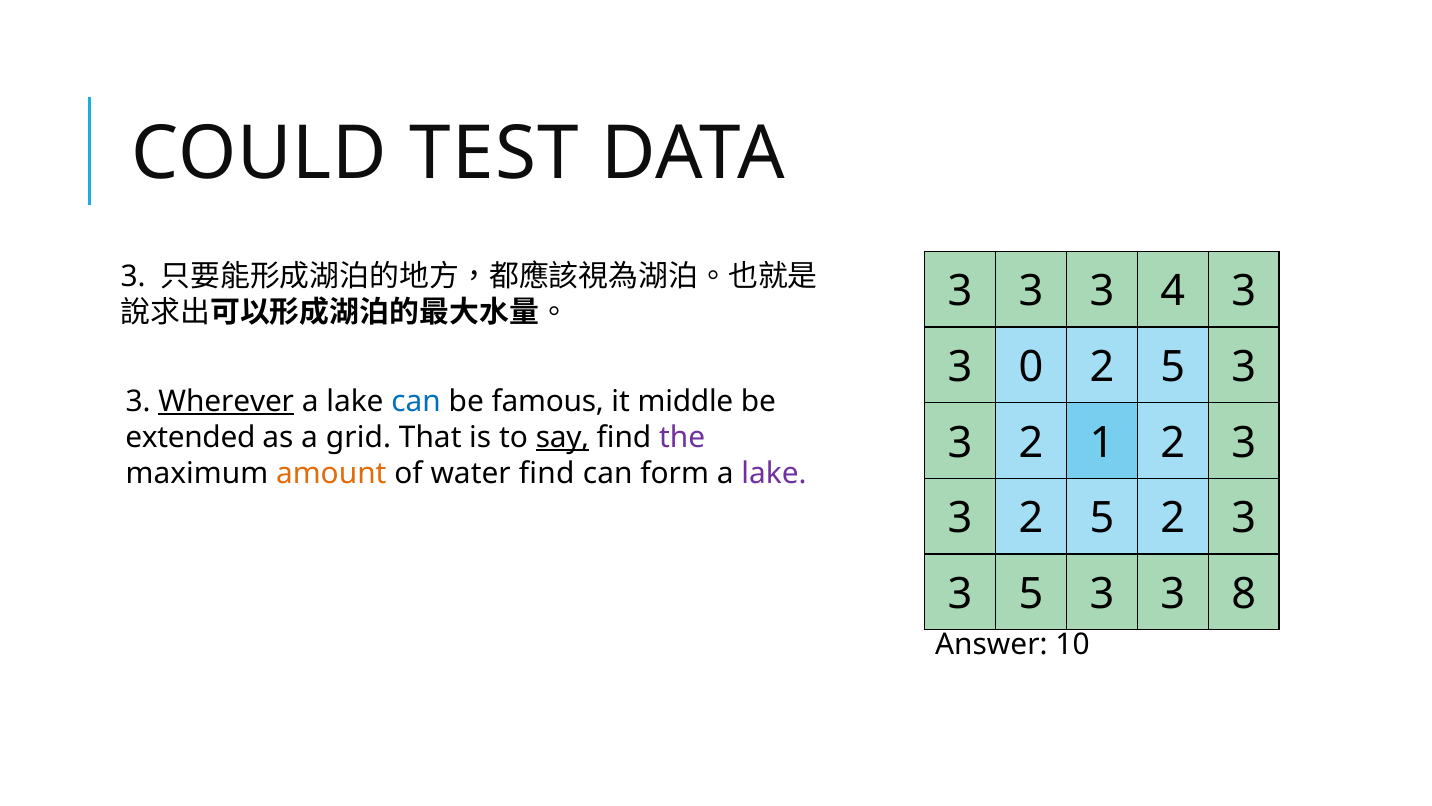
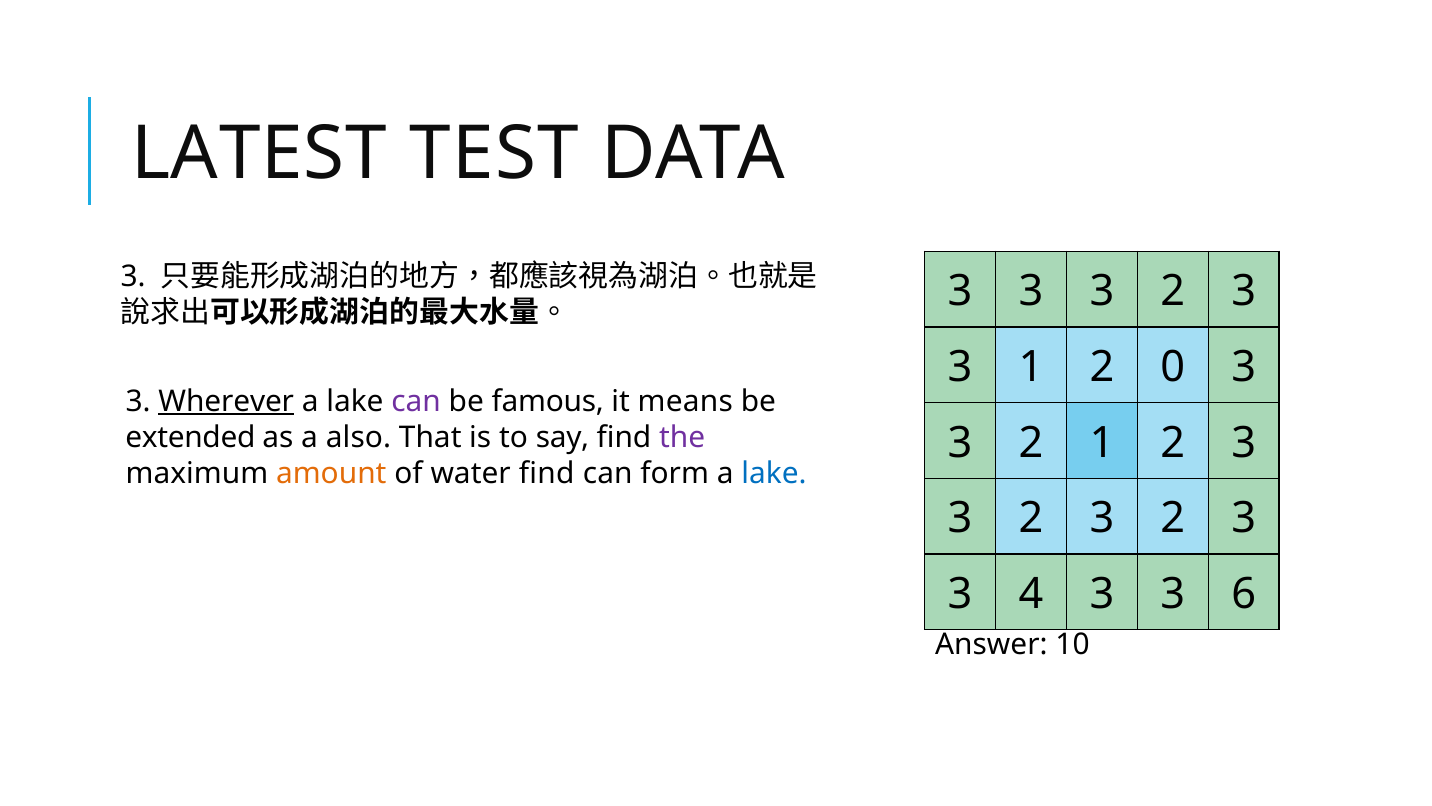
COULD: COULD -> LATEST
3 3 3 4: 4 -> 2
3 0: 0 -> 1
5 at (1173, 367): 5 -> 0
can at (416, 401) colour: blue -> purple
middle: middle -> means
grid: grid -> also
say underline: present -> none
lake at (774, 473) colour: purple -> blue
5 at (1102, 518): 5 -> 3
3 5: 5 -> 4
8: 8 -> 6
